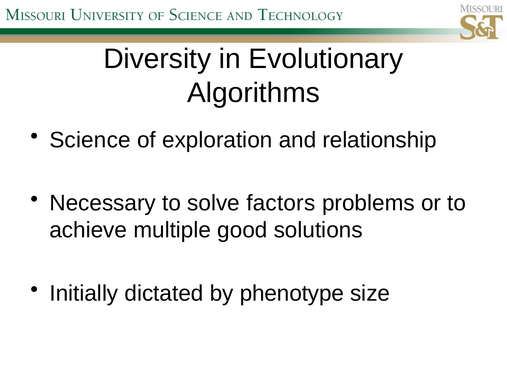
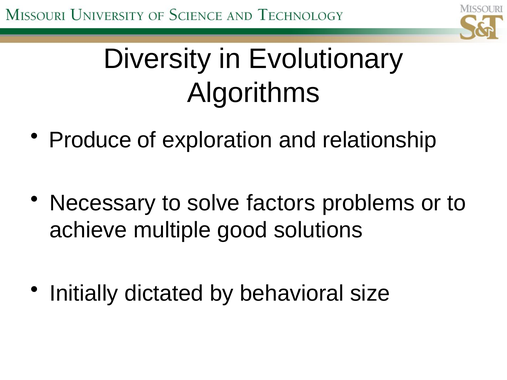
Science: Science -> Produce
phenotype: phenotype -> behavioral
